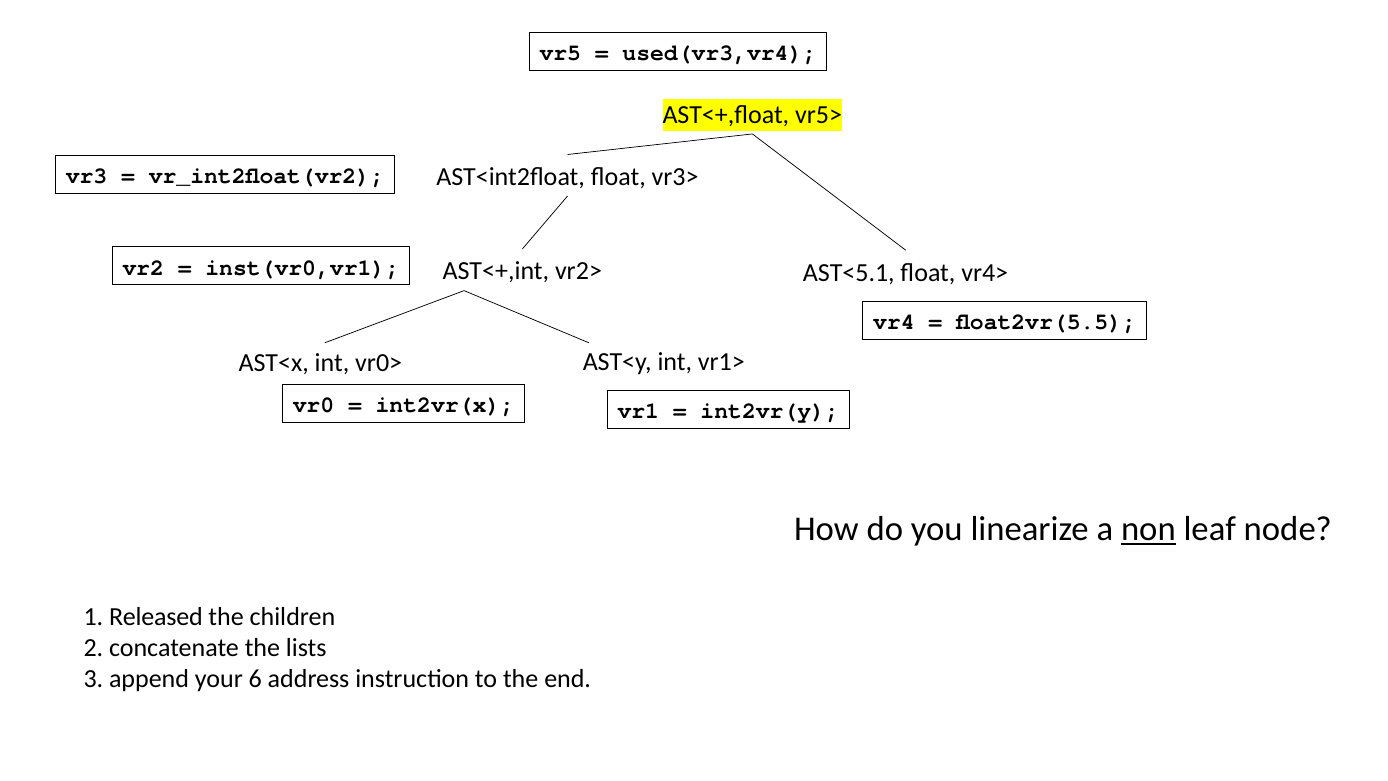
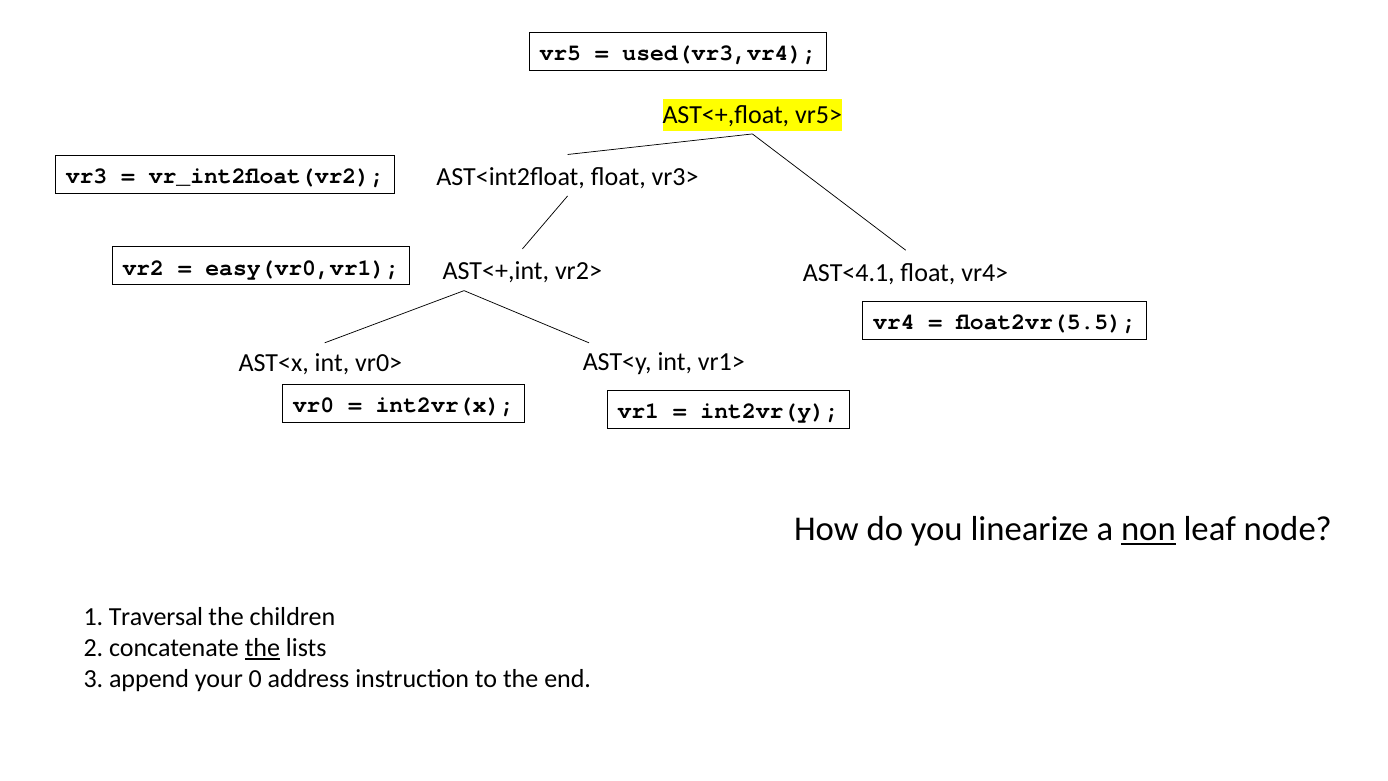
inst(vr0,vr1: inst(vr0,vr1 -> easy(vr0,vr1
AST<5.1: AST<5.1 -> AST<4.1
Released: Released -> Traversal
the at (262, 647) underline: none -> present
6: 6 -> 0
